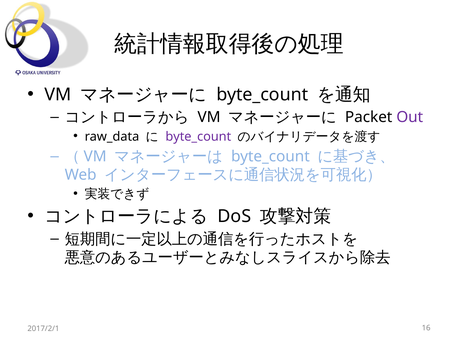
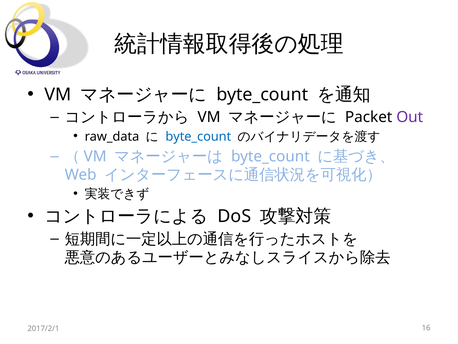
byte_count at (198, 136) colour: purple -> blue
